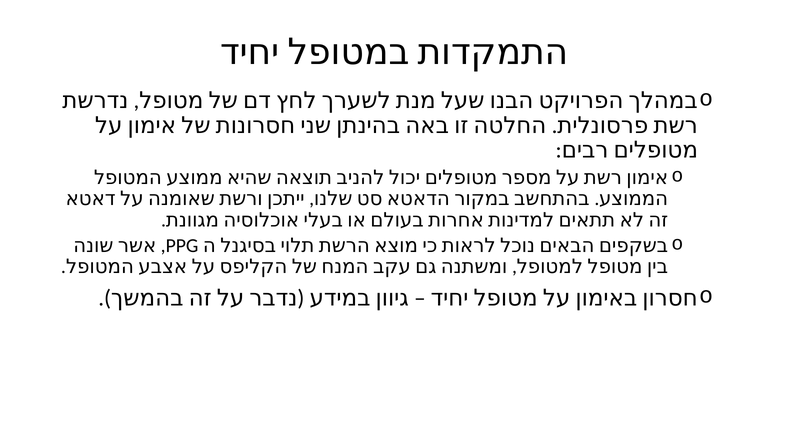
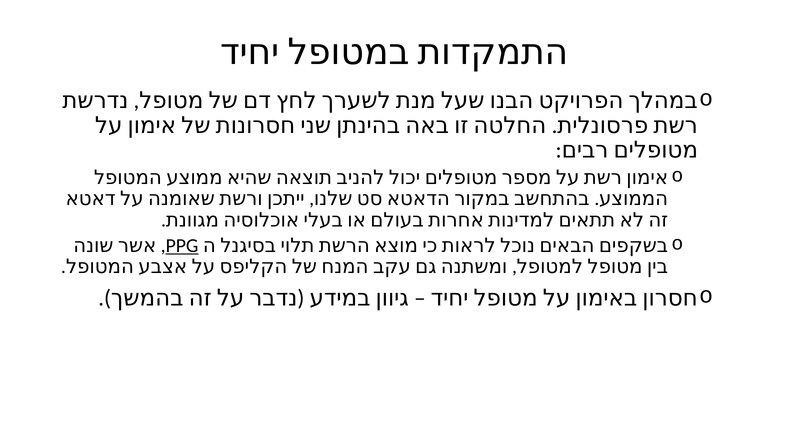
PPG underline: none -> present
